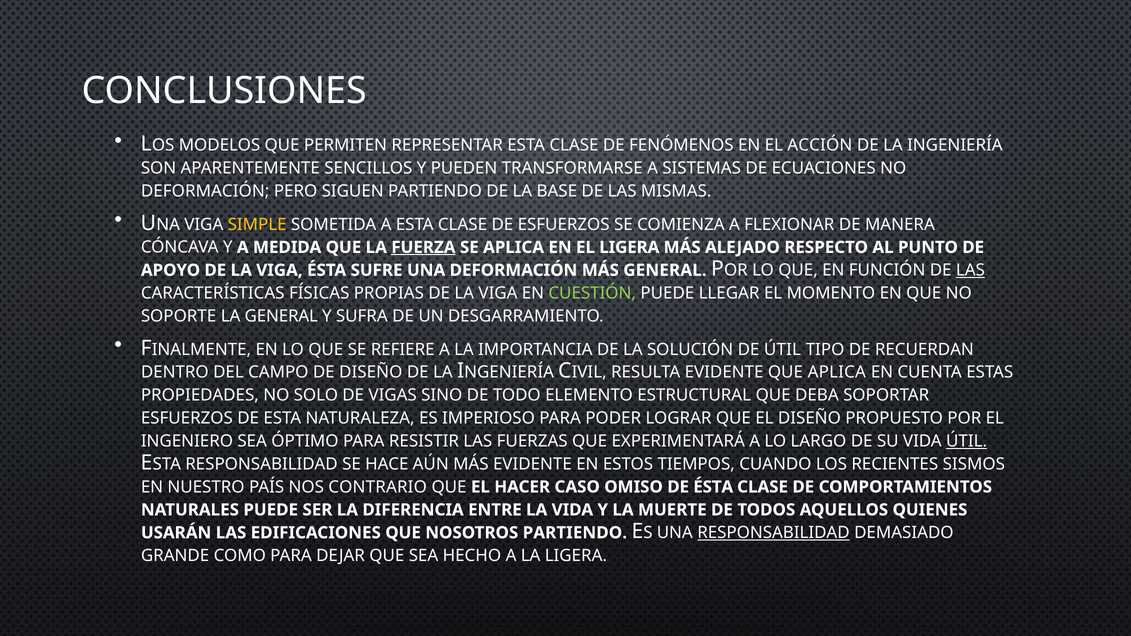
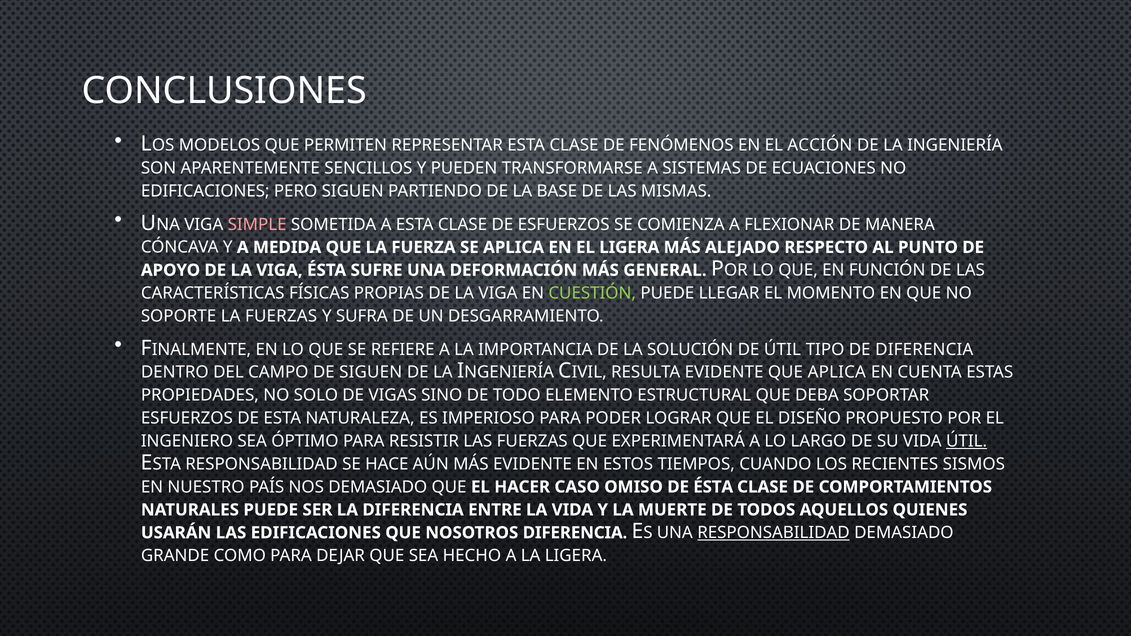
DEFORMACIÓN at (205, 191): DEFORMACIÓN -> EDIFICACIONES
SIMPLE colour: yellow -> pink
FUERZA underline: present -> none
LAS at (970, 270) underline: present -> none
LA GENERAL: GENERAL -> FUERZAS
DE RECUERDAN: RECUERDAN -> DIFERENCIA
DE DISEÑO: DISEÑO -> SIGUEN
NOS CONTRARIO: CONTRARIO -> DEMASIADO
NOSOTROS PARTIENDO: PARTIENDO -> DIFERENCIA
